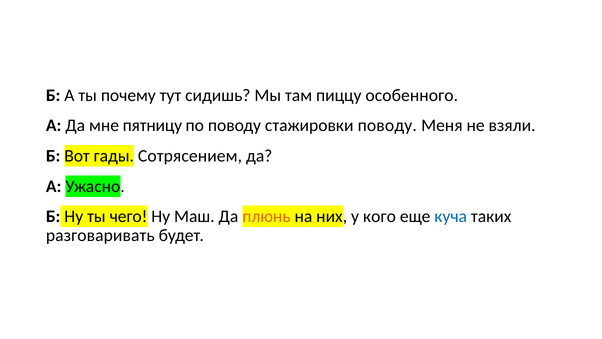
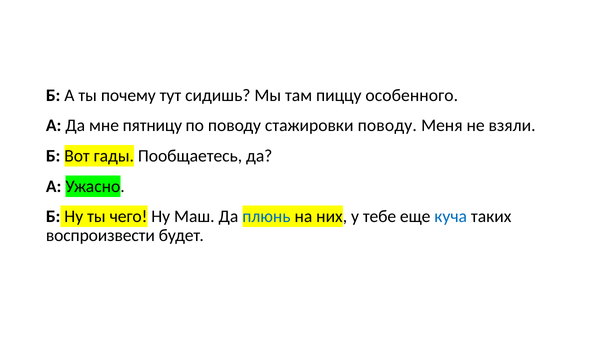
Сотрясением: Сотрясением -> Пообщаетесь
плюнь colour: orange -> blue
кого: кого -> тебе
разговаривать: разговаривать -> воспроизвести
